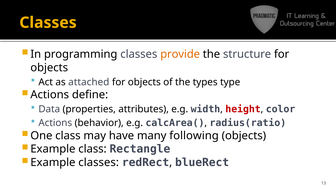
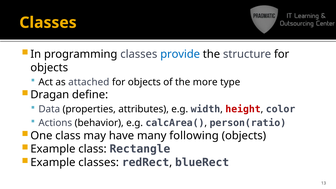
provide colour: orange -> blue
types: types -> more
Actions at (50, 95): Actions -> Dragan
radius(ratio: radius(ratio -> person(ratio
